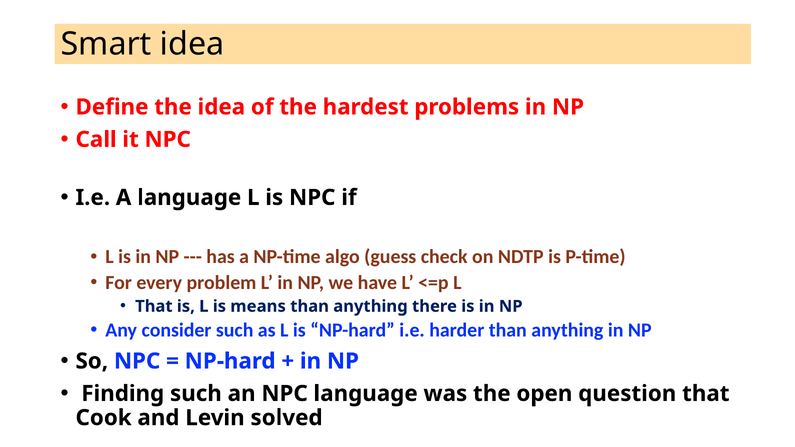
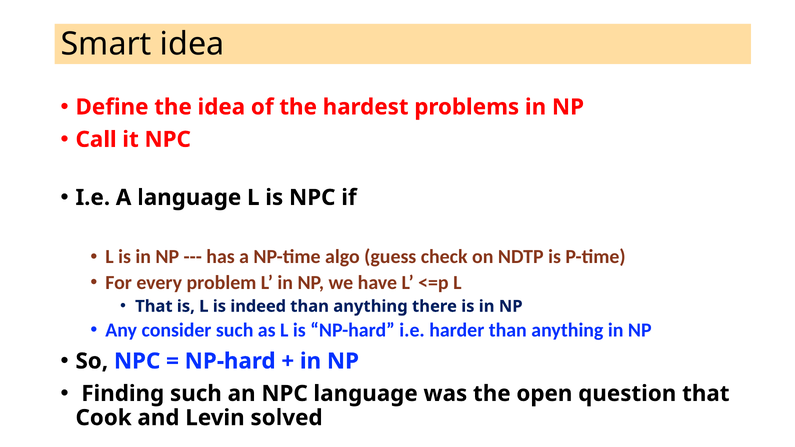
means: means -> indeed
